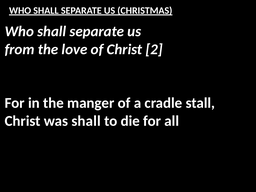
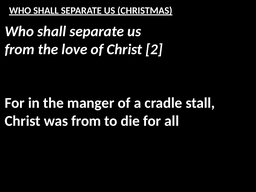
was shall: shall -> from
